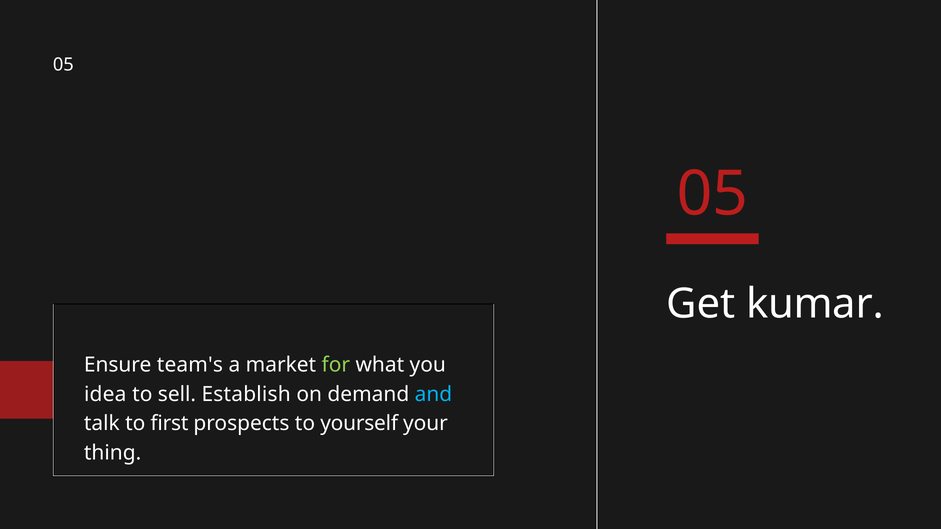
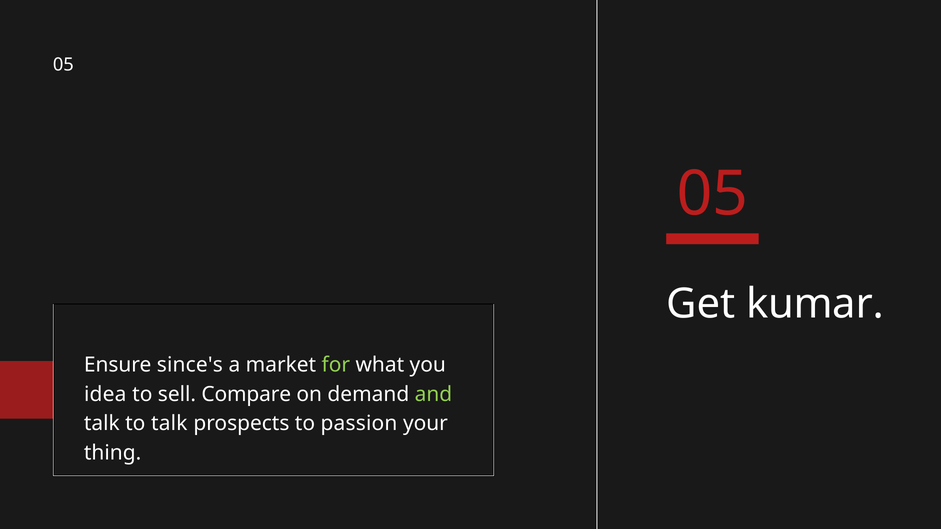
team's: team's -> since's
Establish: Establish -> Compare
and colour: light blue -> light green
to first: first -> talk
yourself: yourself -> passion
